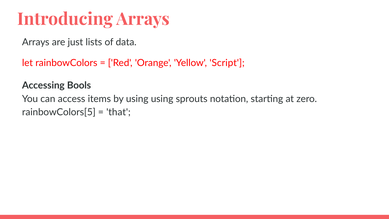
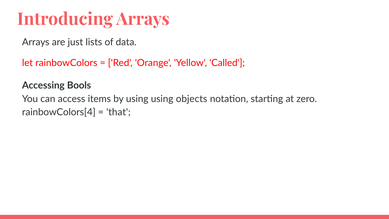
Script: Script -> Called
sprouts: sprouts -> objects
rainbowColors[5: rainbowColors[5 -> rainbowColors[4
